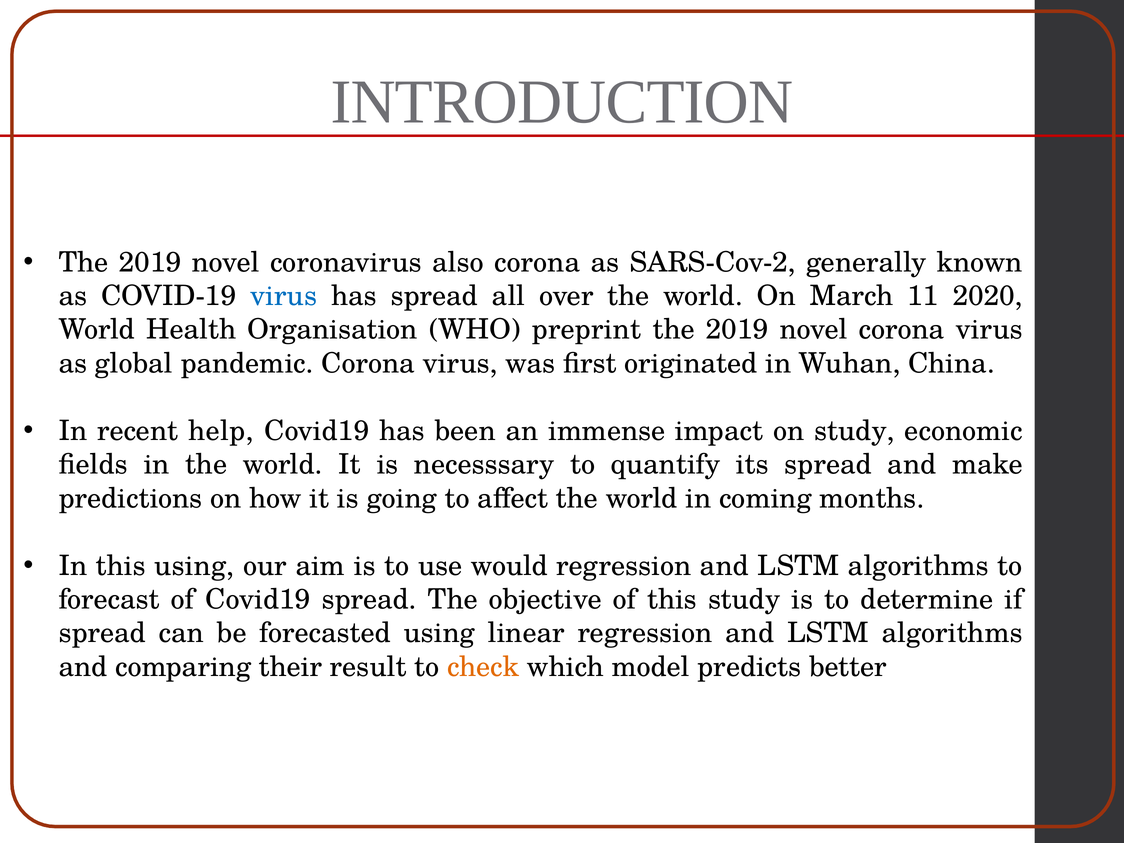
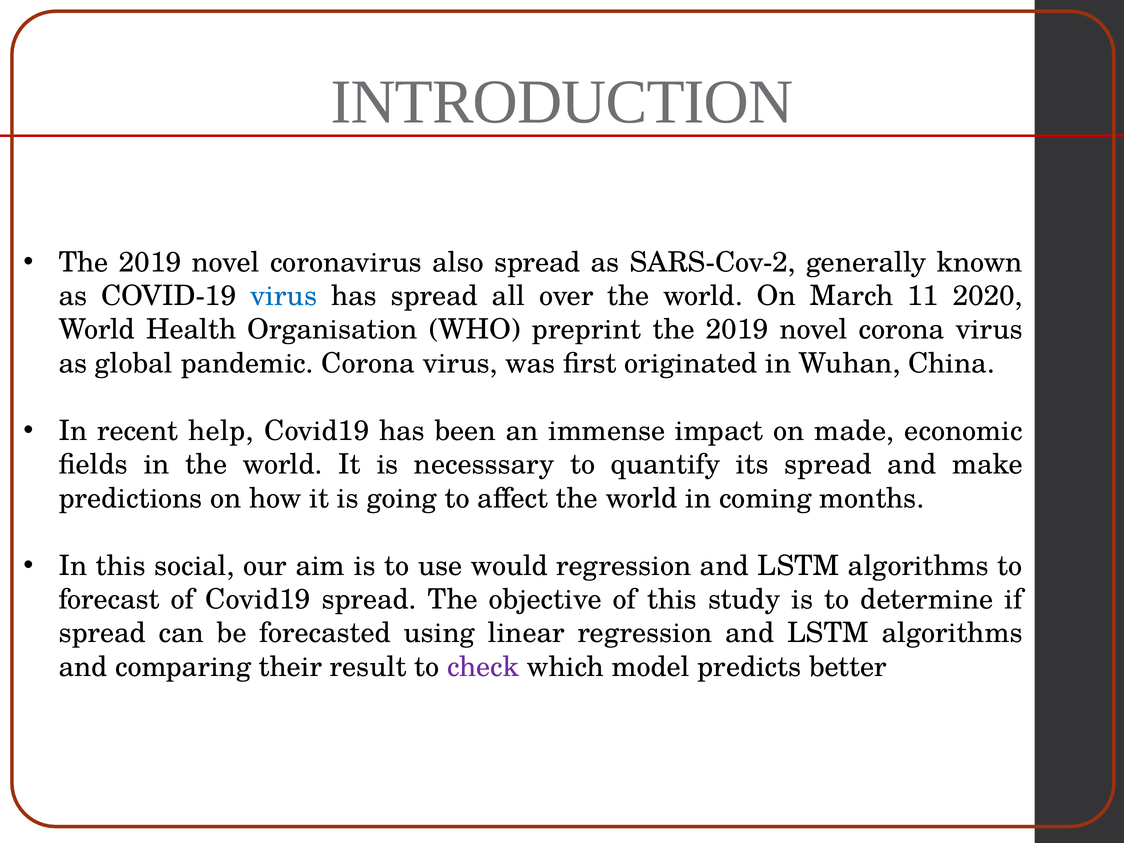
also corona: corona -> spread
on study: study -> made
this using: using -> social
check colour: orange -> purple
